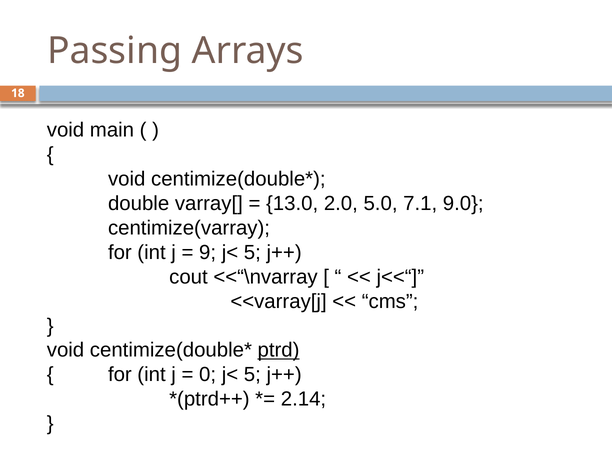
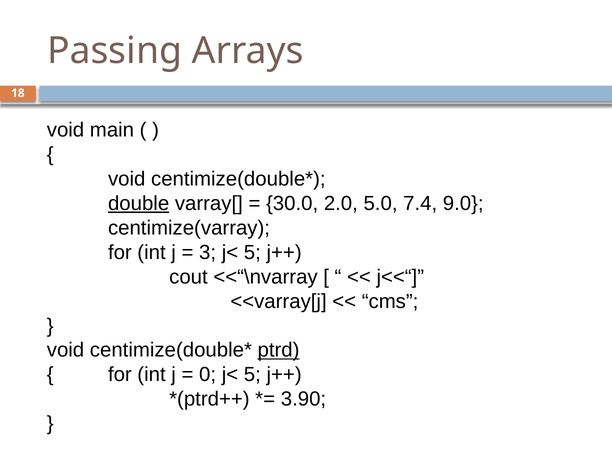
double underline: none -> present
13.0: 13.0 -> 30.0
7.1: 7.1 -> 7.4
9: 9 -> 3
2.14: 2.14 -> 3.90
